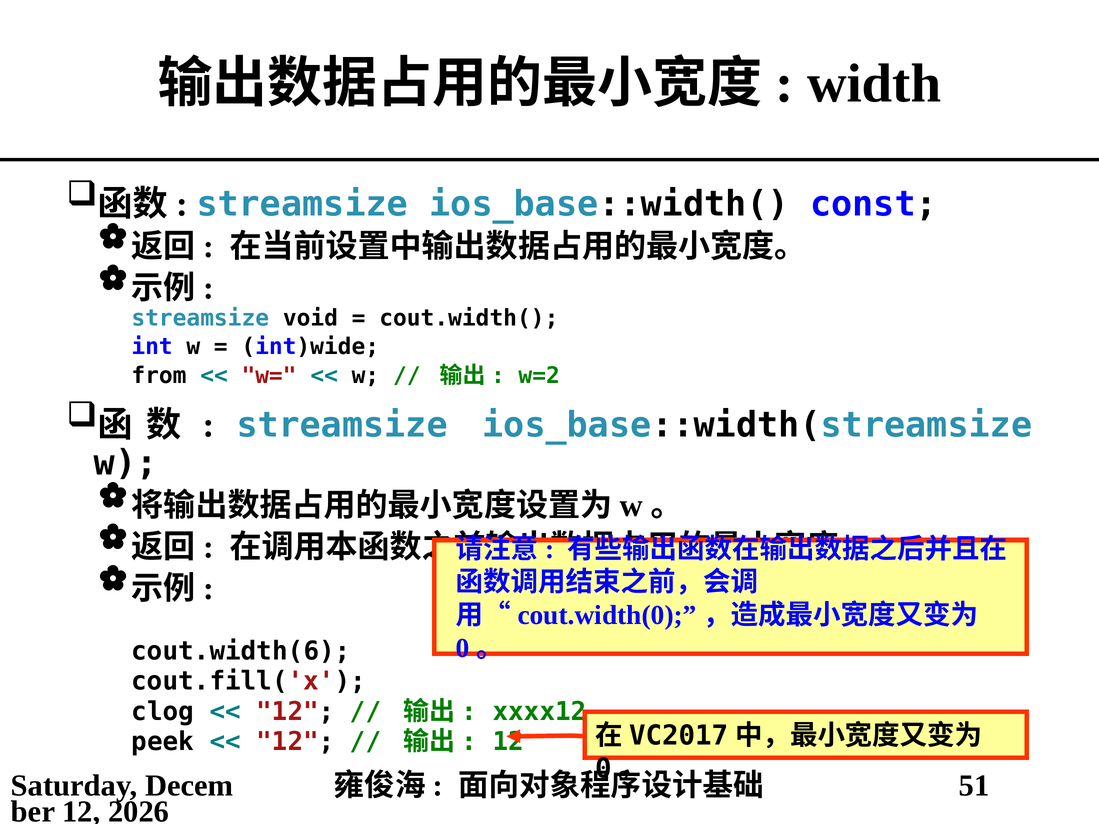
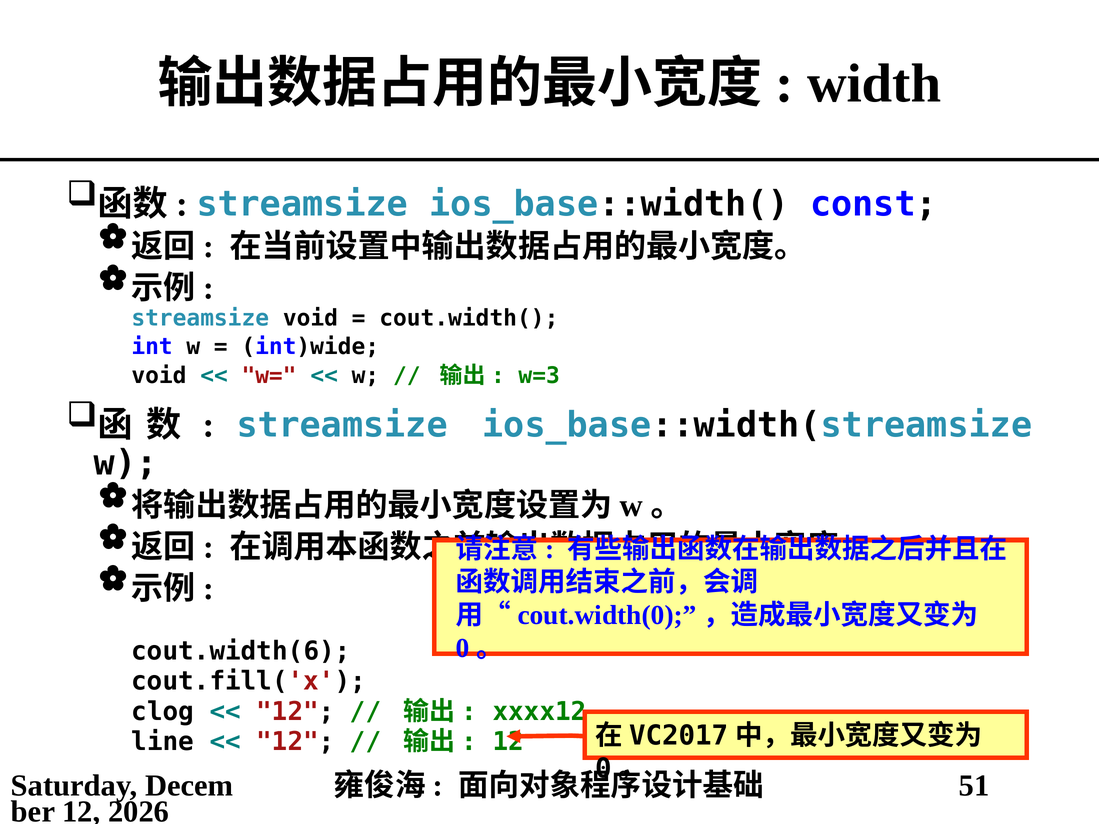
from at (159, 376): from -> void
w=2: w=2 -> w=3
peek: peek -> line
